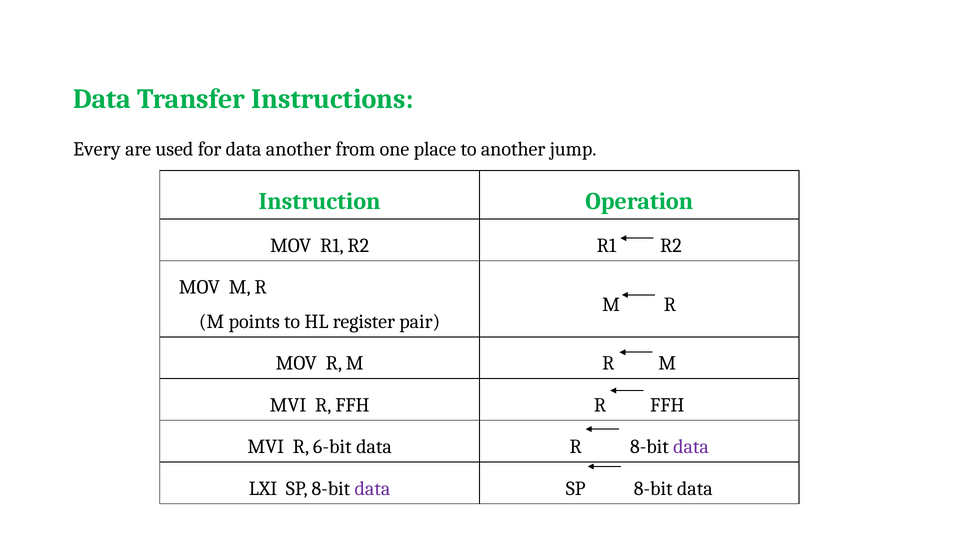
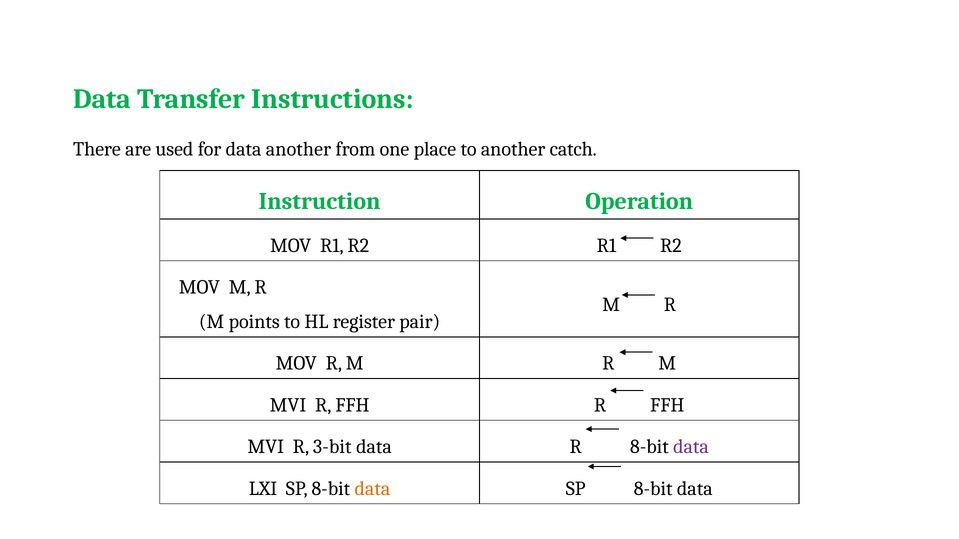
Every: Every -> There
jump: jump -> catch
6-bit: 6-bit -> 3-bit
data at (372, 489) colour: purple -> orange
